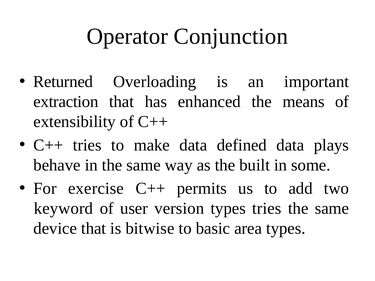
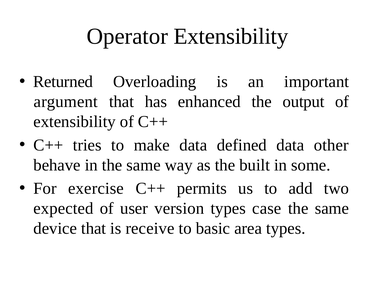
Operator Conjunction: Conjunction -> Extensibility
extraction: extraction -> argument
means: means -> output
plays: plays -> other
keyword: keyword -> expected
types tries: tries -> case
bitwise: bitwise -> receive
